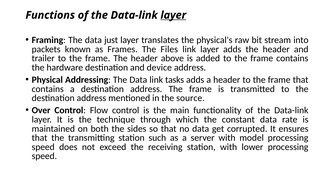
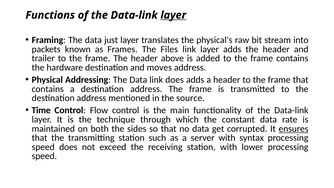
device: device -> moves
link tasks: tasks -> does
Over: Over -> Time
ensures underline: none -> present
model: model -> syntax
